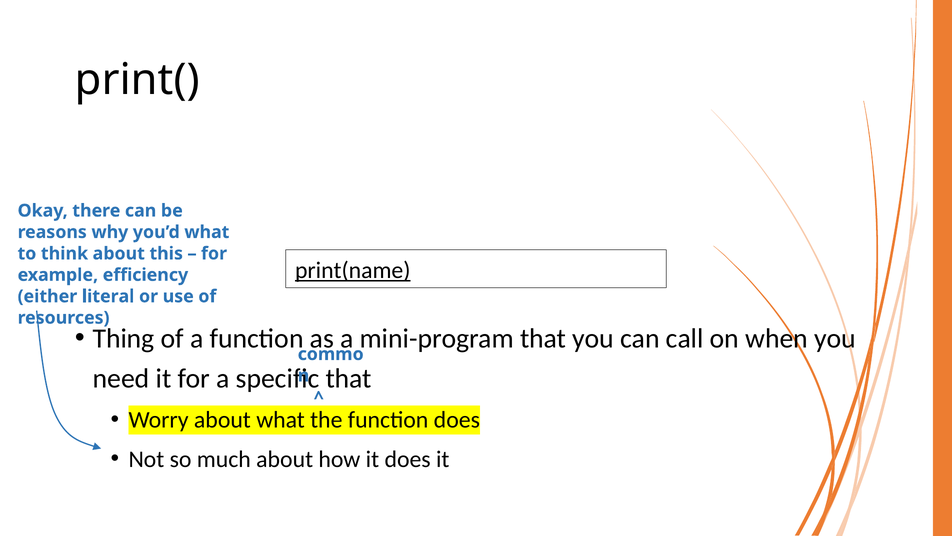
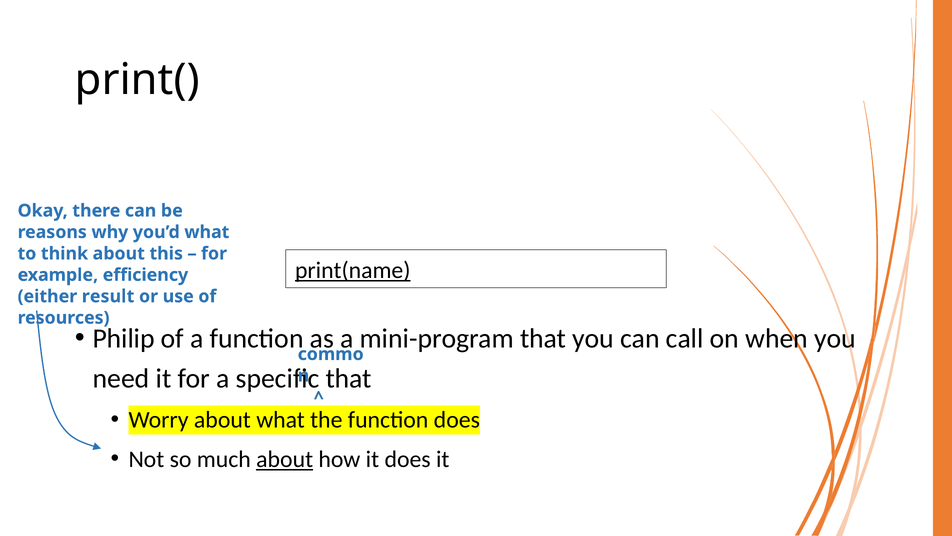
literal: literal -> result
Thing: Thing -> Philip
about at (285, 459) underline: none -> present
